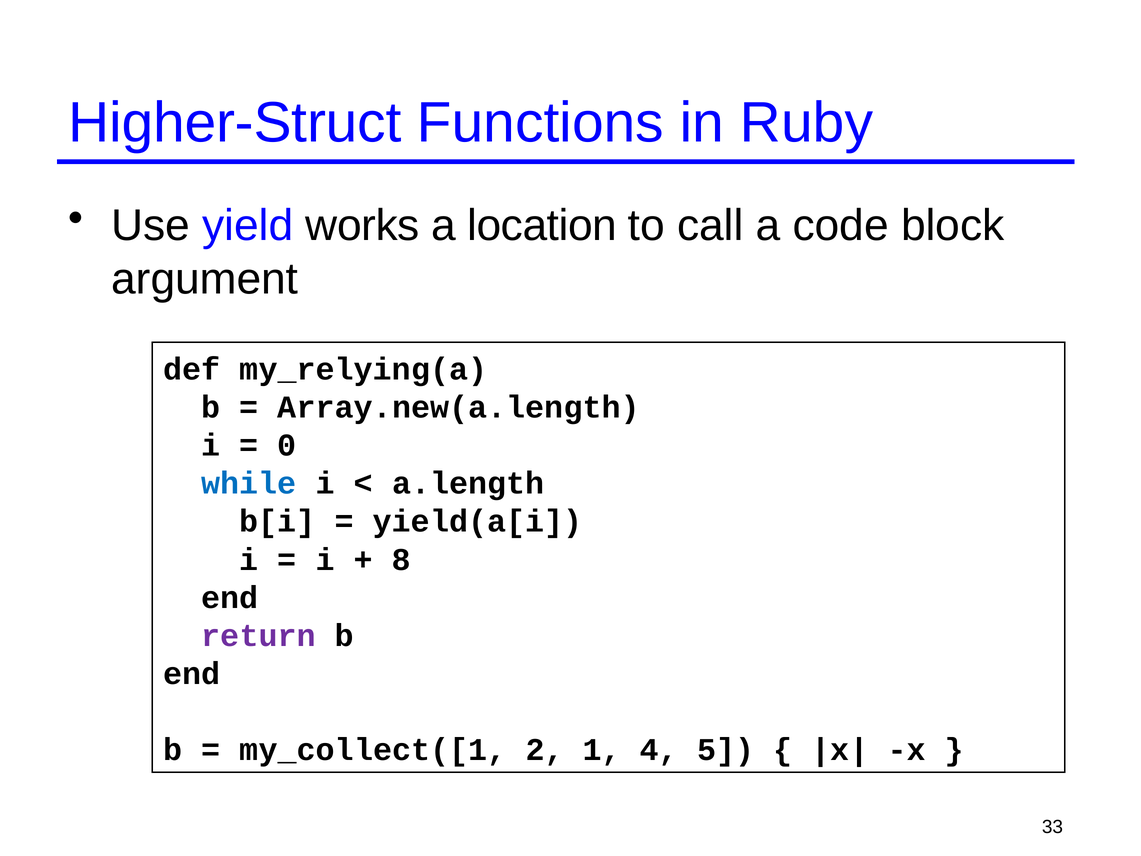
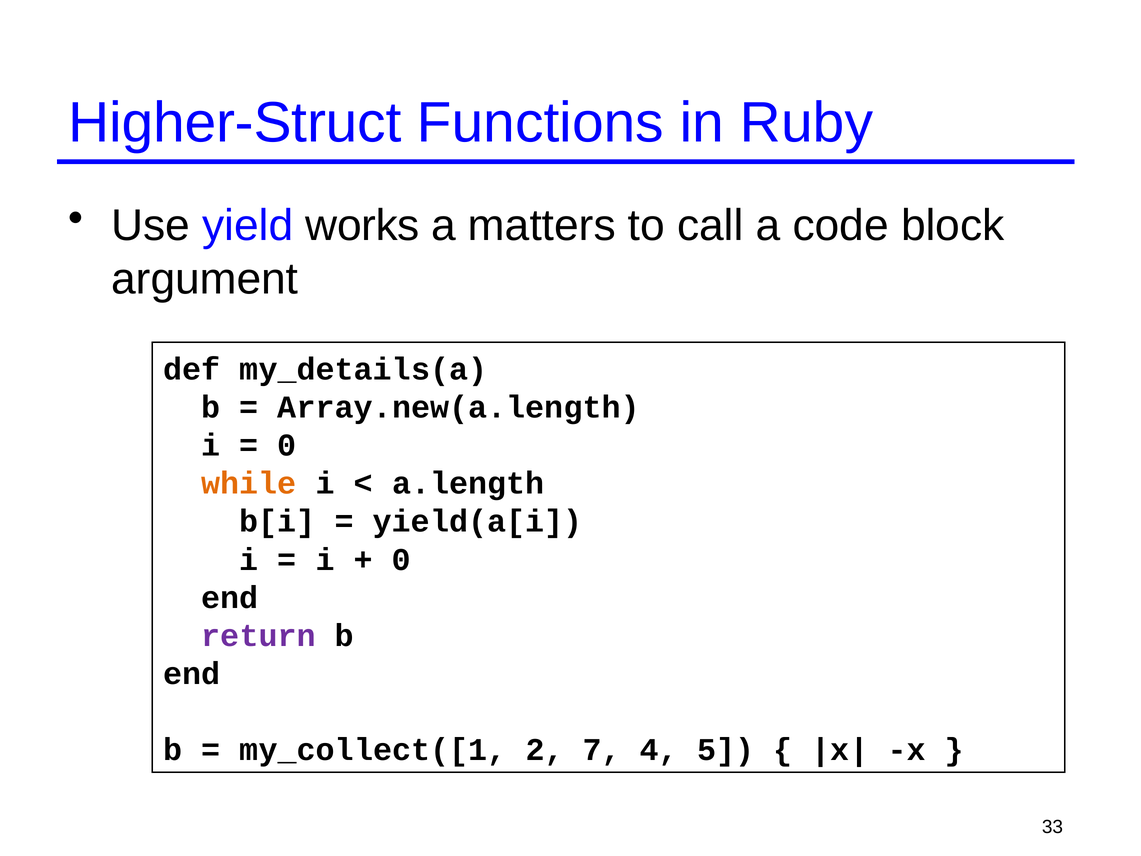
location: location -> matters
my_relying(a: my_relying(a -> my_details(a
while colour: blue -> orange
8 at (401, 559): 8 -> 0
1: 1 -> 7
